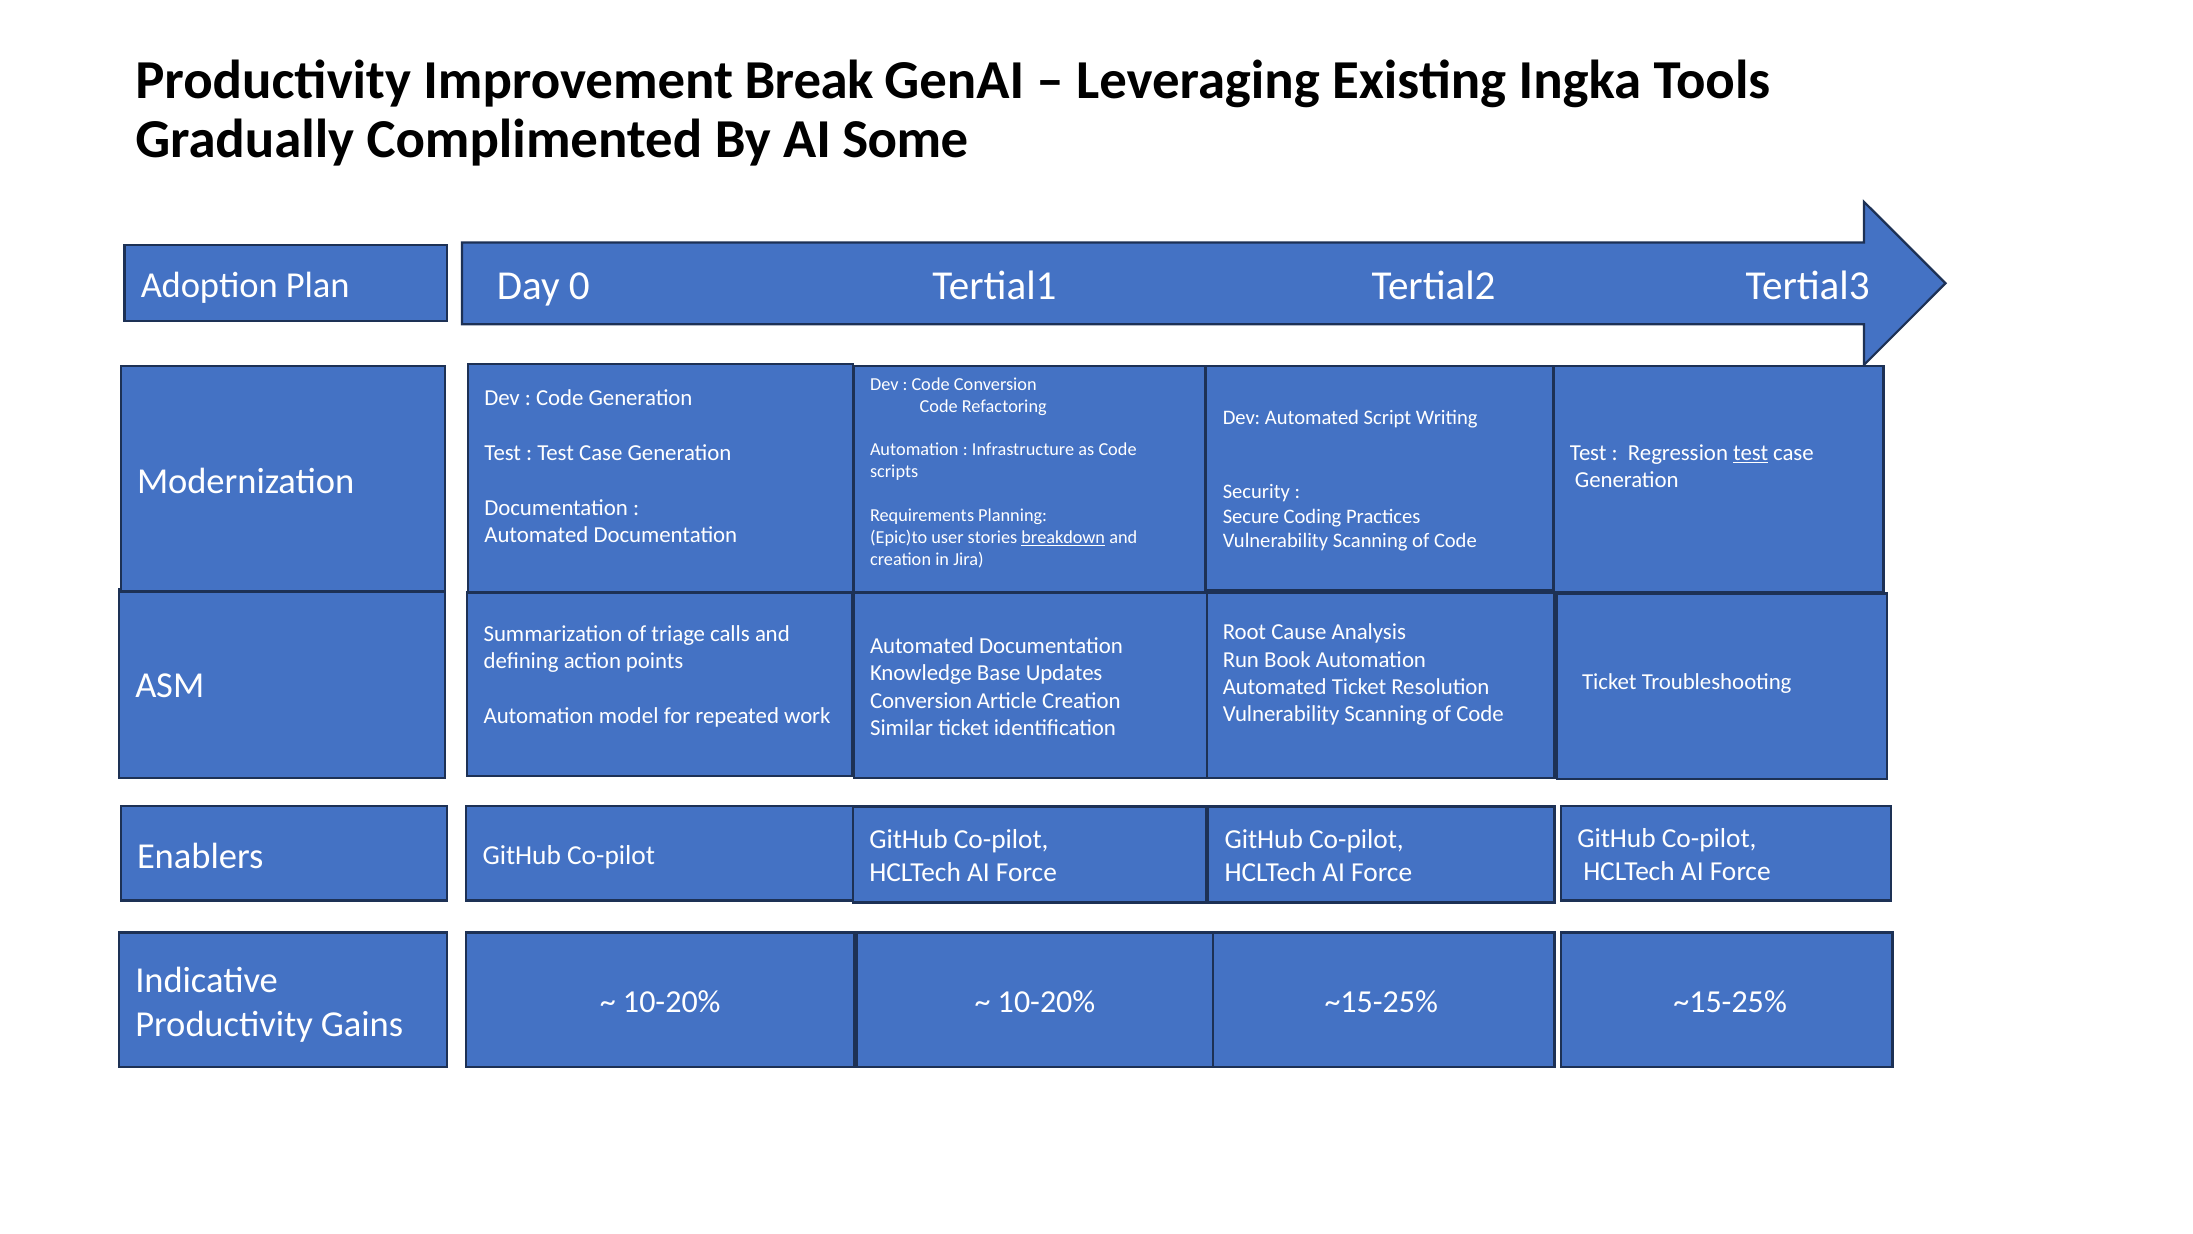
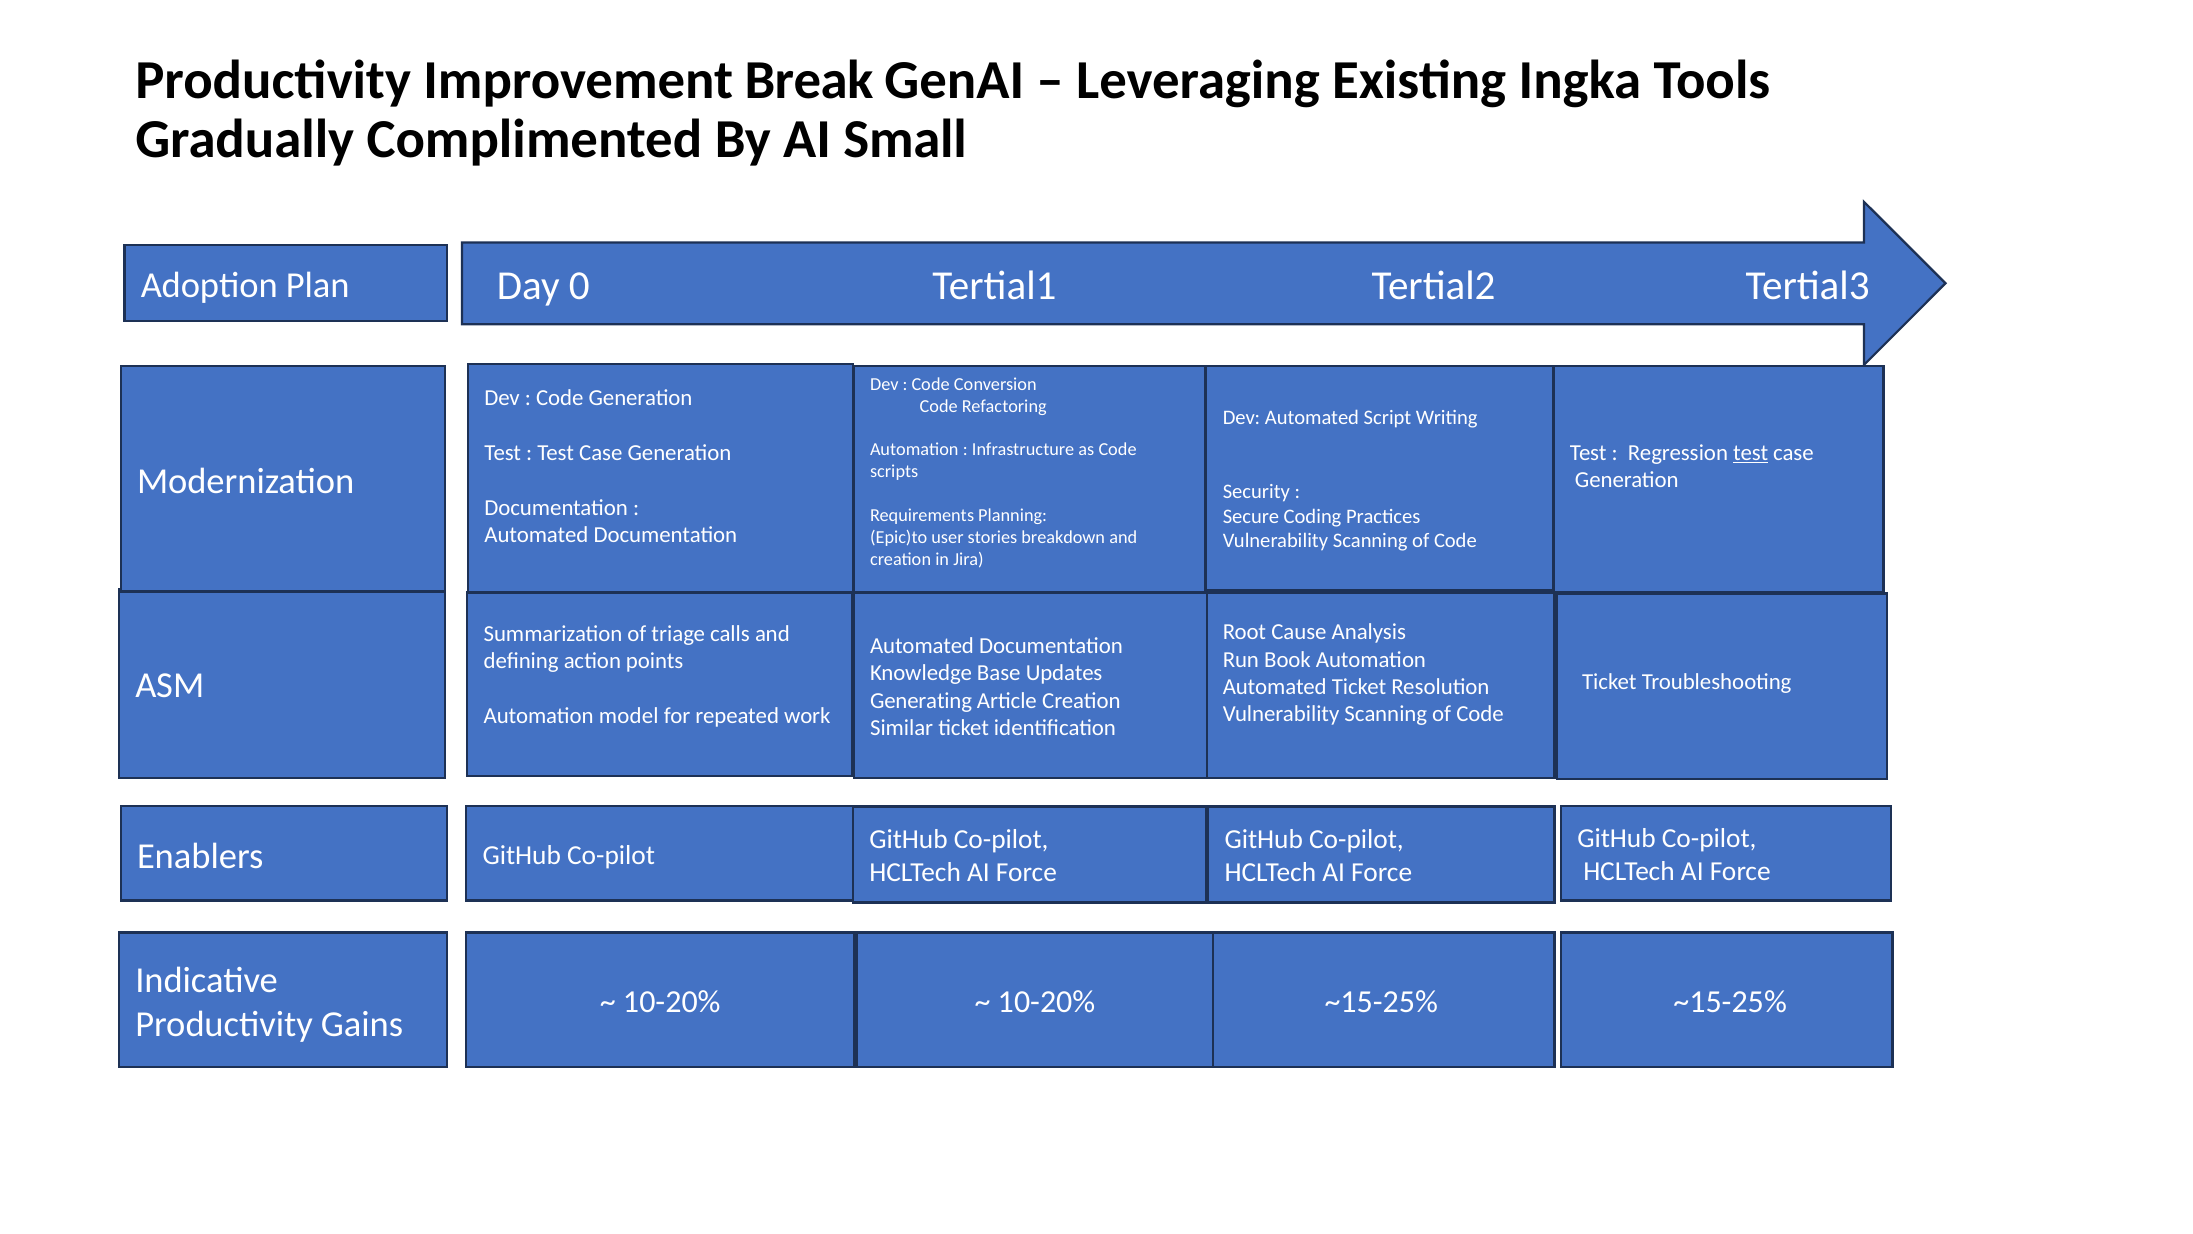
Some: Some -> Small
breakdown underline: present -> none
Conversion at (921, 700): Conversion -> Generating
